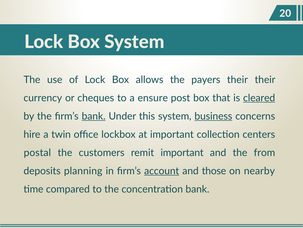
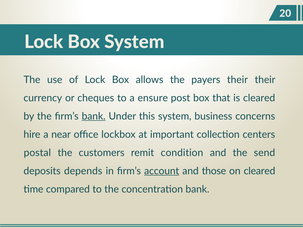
cleared at (259, 98) underline: present -> none
business underline: present -> none
twin: twin -> near
remit important: important -> condition
from: from -> send
planning: planning -> depends
on nearby: nearby -> cleared
